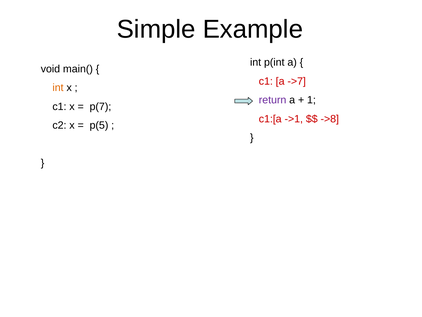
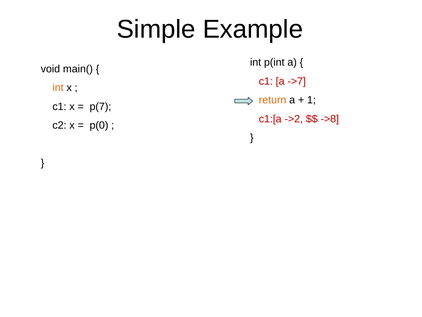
return colour: purple -> orange
->1: ->1 -> ->2
p(5: p(5 -> p(0
